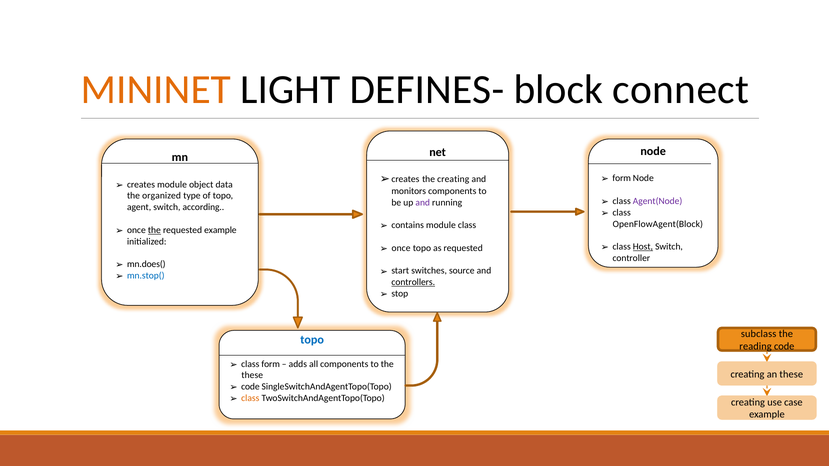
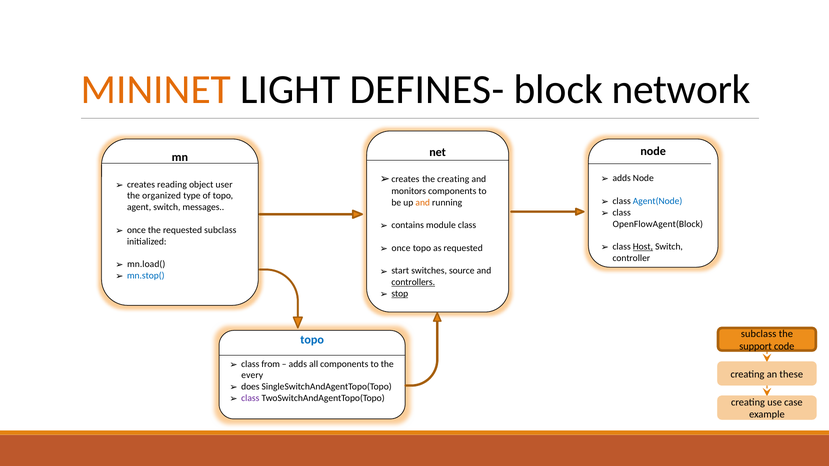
connect: connect -> network
form at (622, 178): form -> adds
creates module: module -> reading
data: data -> user
Agent(Node colour: purple -> blue
and at (423, 203) colour: purple -> orange
according: according -> messages
the at (154, 230) underline: present -> none
requested example: example -> subclass
mn.does(: mn.does( -> mn.load(
stop underline: none -> present
reading: reading -> support
class form: form -> from
these at (252, 376): these -> every
code at (250, 387): code -> does
class at (250, 398) colour: orange -> purple
